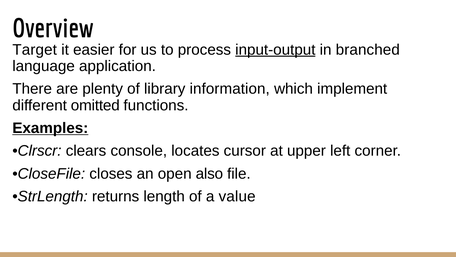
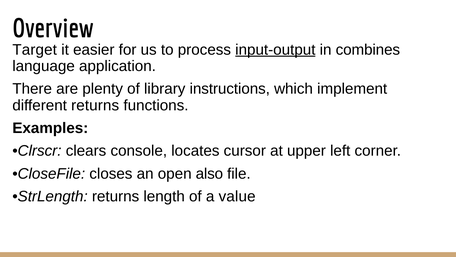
branched: branched -> combines
information: information -> instructions
different omitted: omitted -> returns
Examples underline: present -> none
